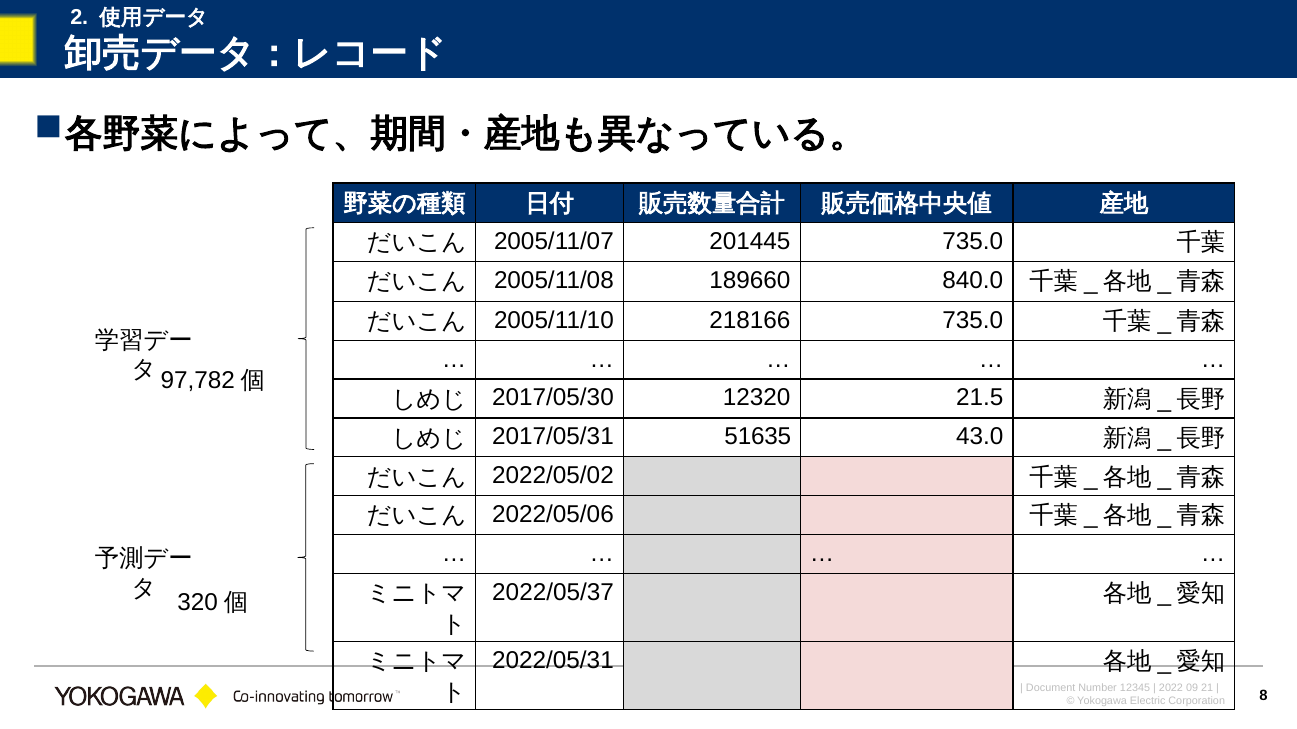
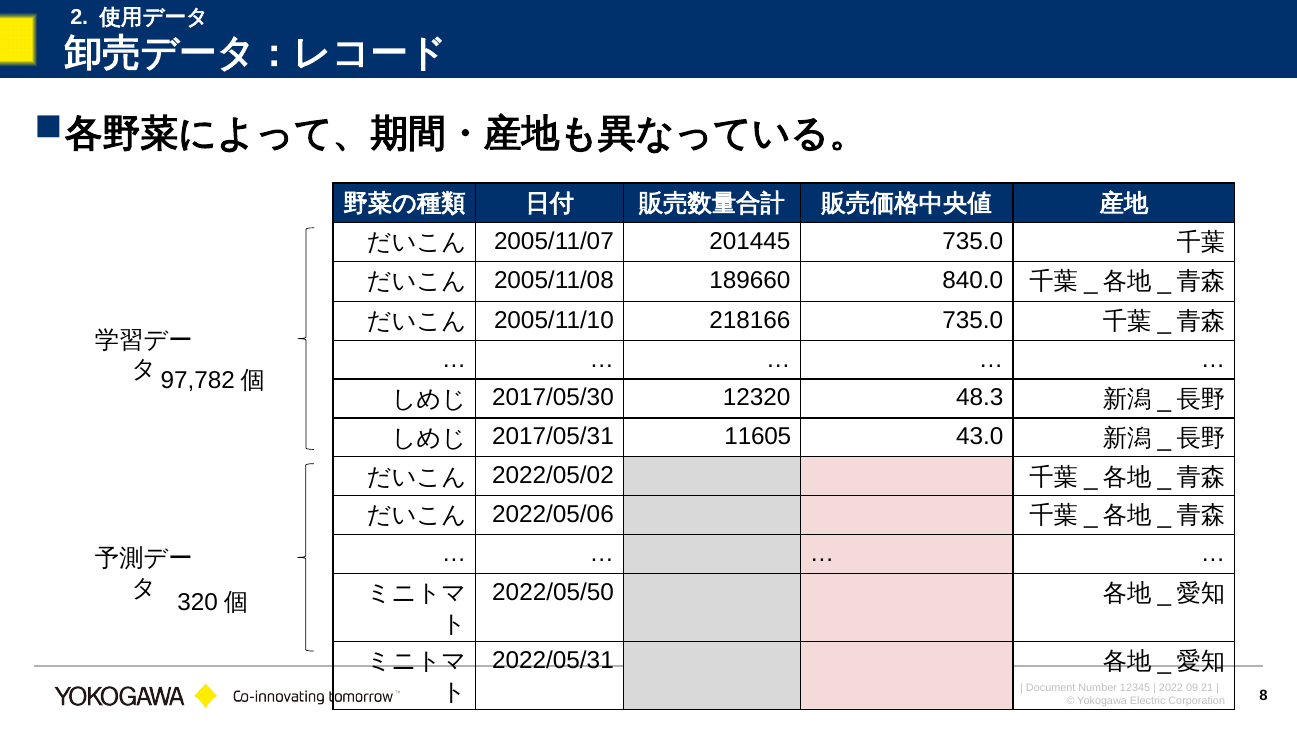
21.5: 21.5 -> 48.3
51635: 51635 -> 11605
2022/05/37: 2022/05/37 -> 2022/05/50
